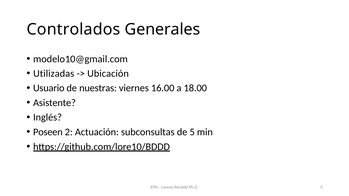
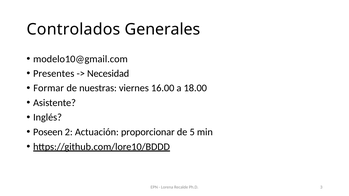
Utilizadas: Utilizadas -> Presentes
Ubicación: Ubicación -> Necesidad
Usuario: Usuario -> Formar
subconsultas: subconsultas -> proporcionar
